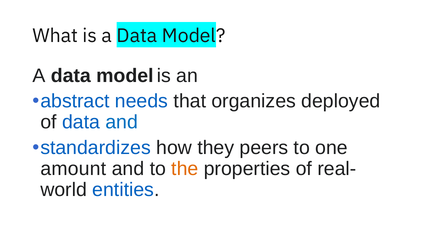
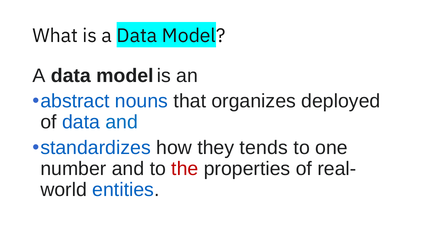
needs: needs -> nouns
peers: peers -> tends
amount: amount -> number
the colour: orange -> red
